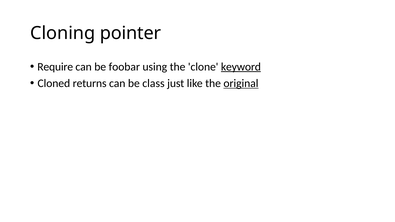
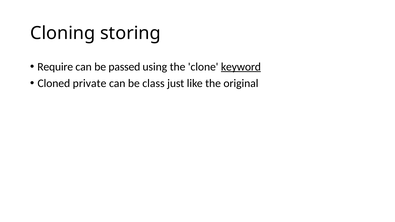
pointer: pointer -> storing
foobar: foobar -> passed
returns: returns -> private
original underline: present -> none
